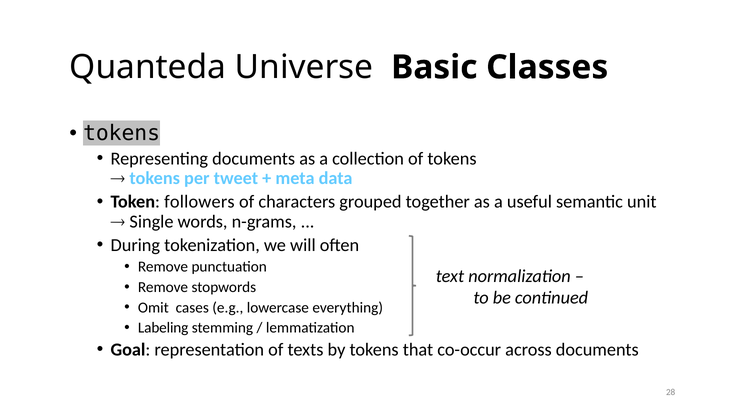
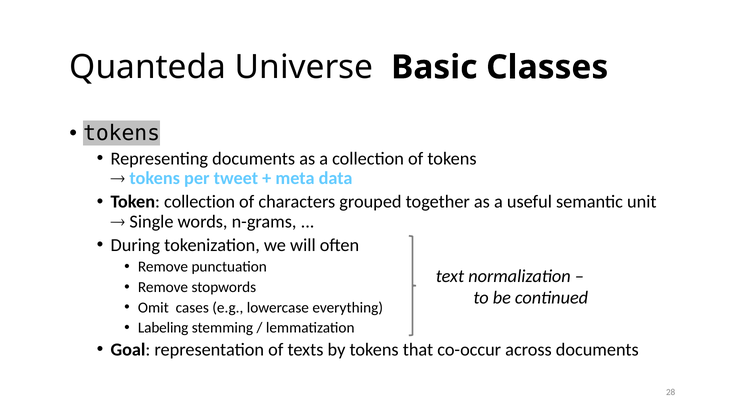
Token followers: followers -> collection
